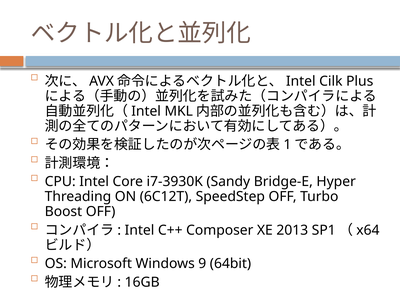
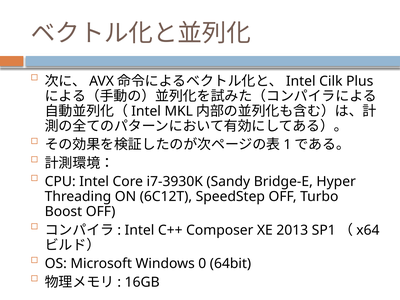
9: 9 -> 0
